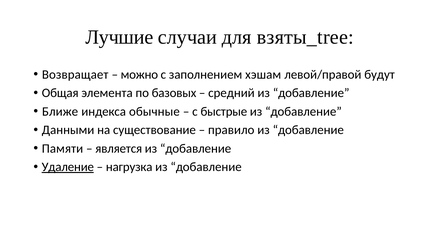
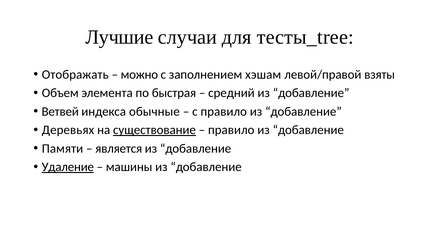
взяты_tree: взяты_tree -> тесты_tree
Возвращает: Возвращает -> Отображать
будут: будут -> взяты
Общая: Общая -> Объем
базовых: базовых -> быстрая
Ближе: Ближе -> Ветвей
с быстрые: быстрые -> правило
Данными: Данными -> Деревьях
существование underline: none -> present
нагрузка: нагрузка -> машины
